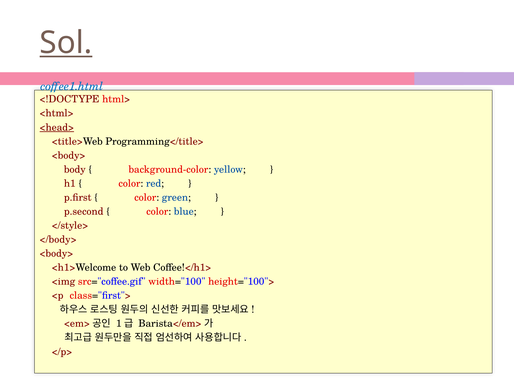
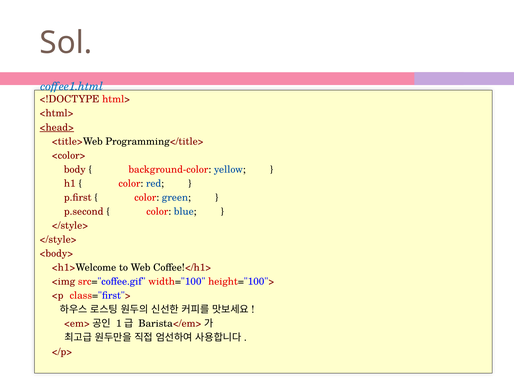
Sol underline: present -> none
<body> at (69, 155): <body> -> <color>
</body> at (58, 239): </body> -> </style>
